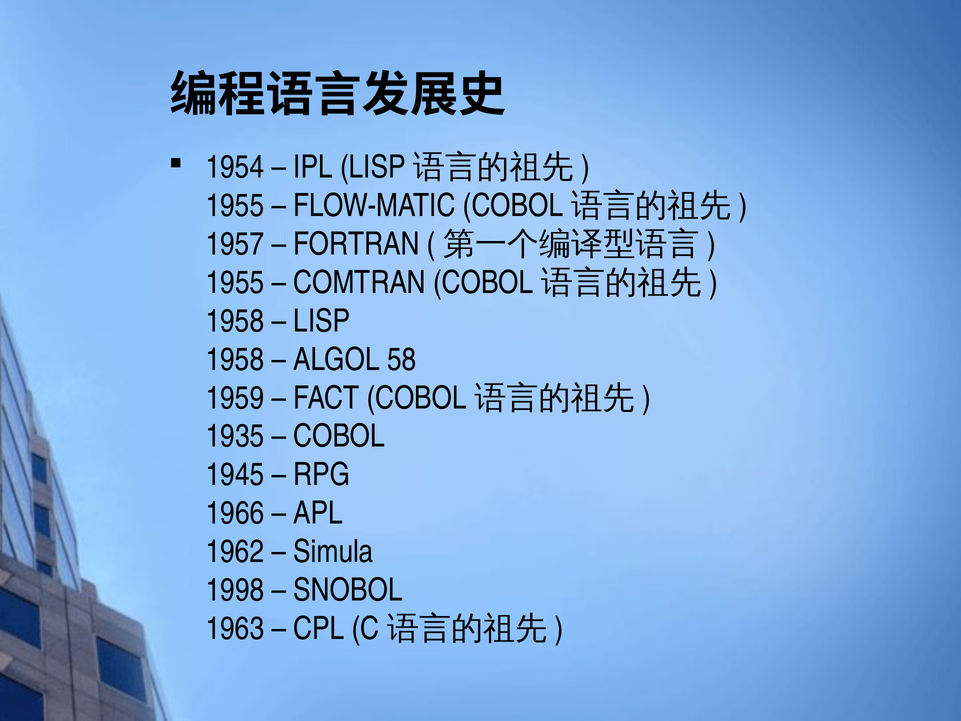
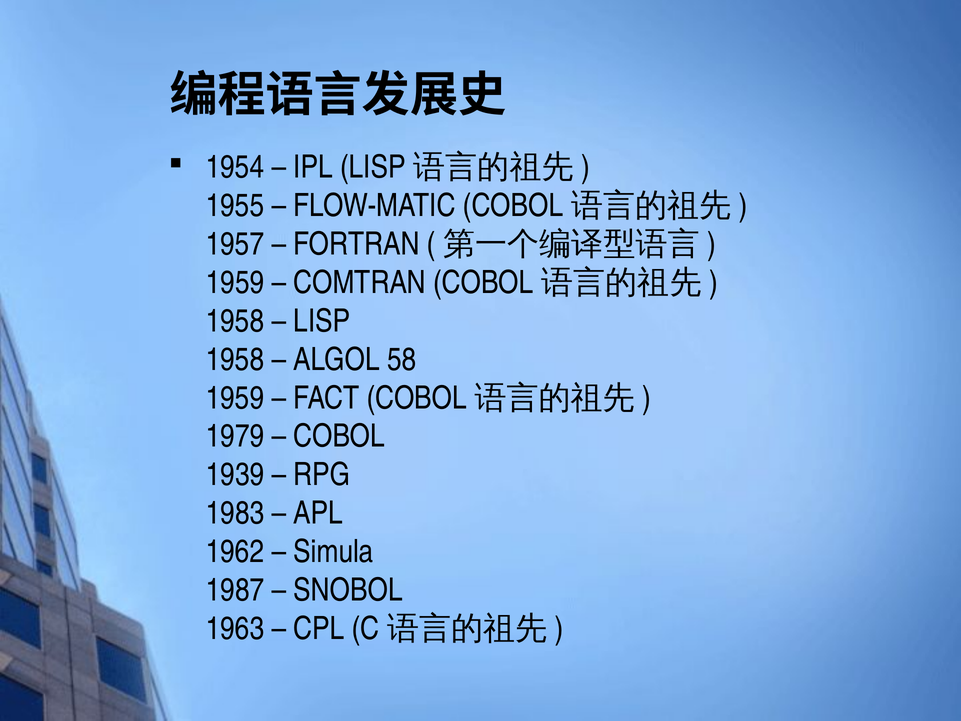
1955 at (235, 282): 1955 -> 1959
1935: 1935 -> 1979
1945: 1945 -> 1939
1966: 1966 -> 1983
1998: 1998 -> 1987
